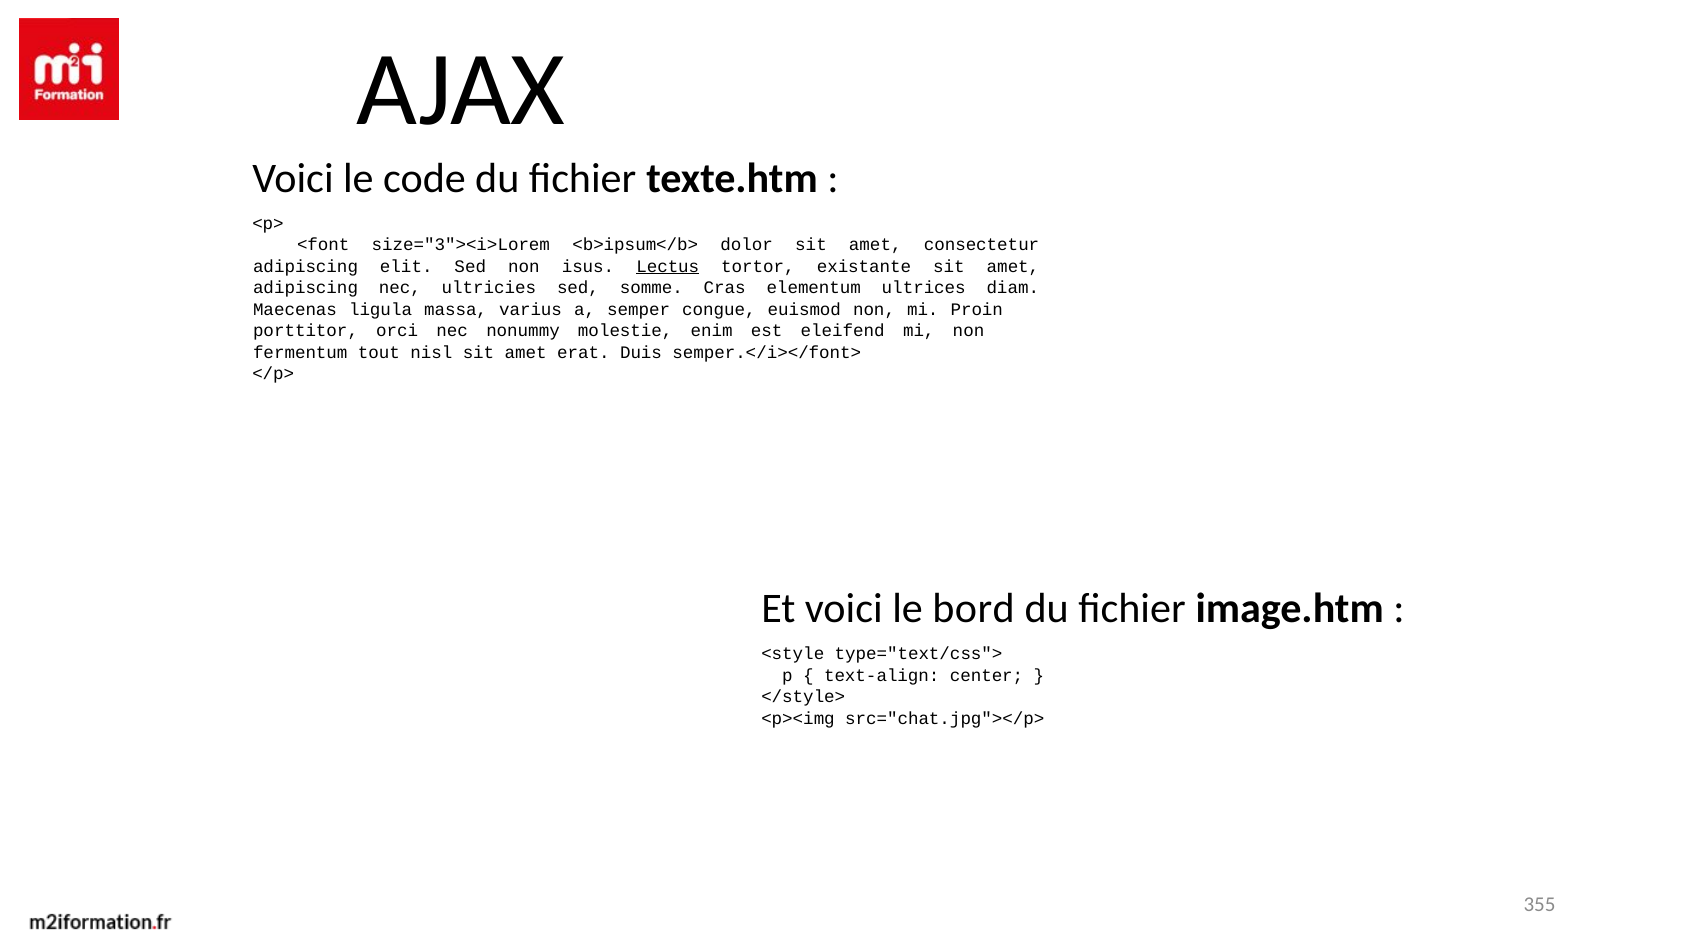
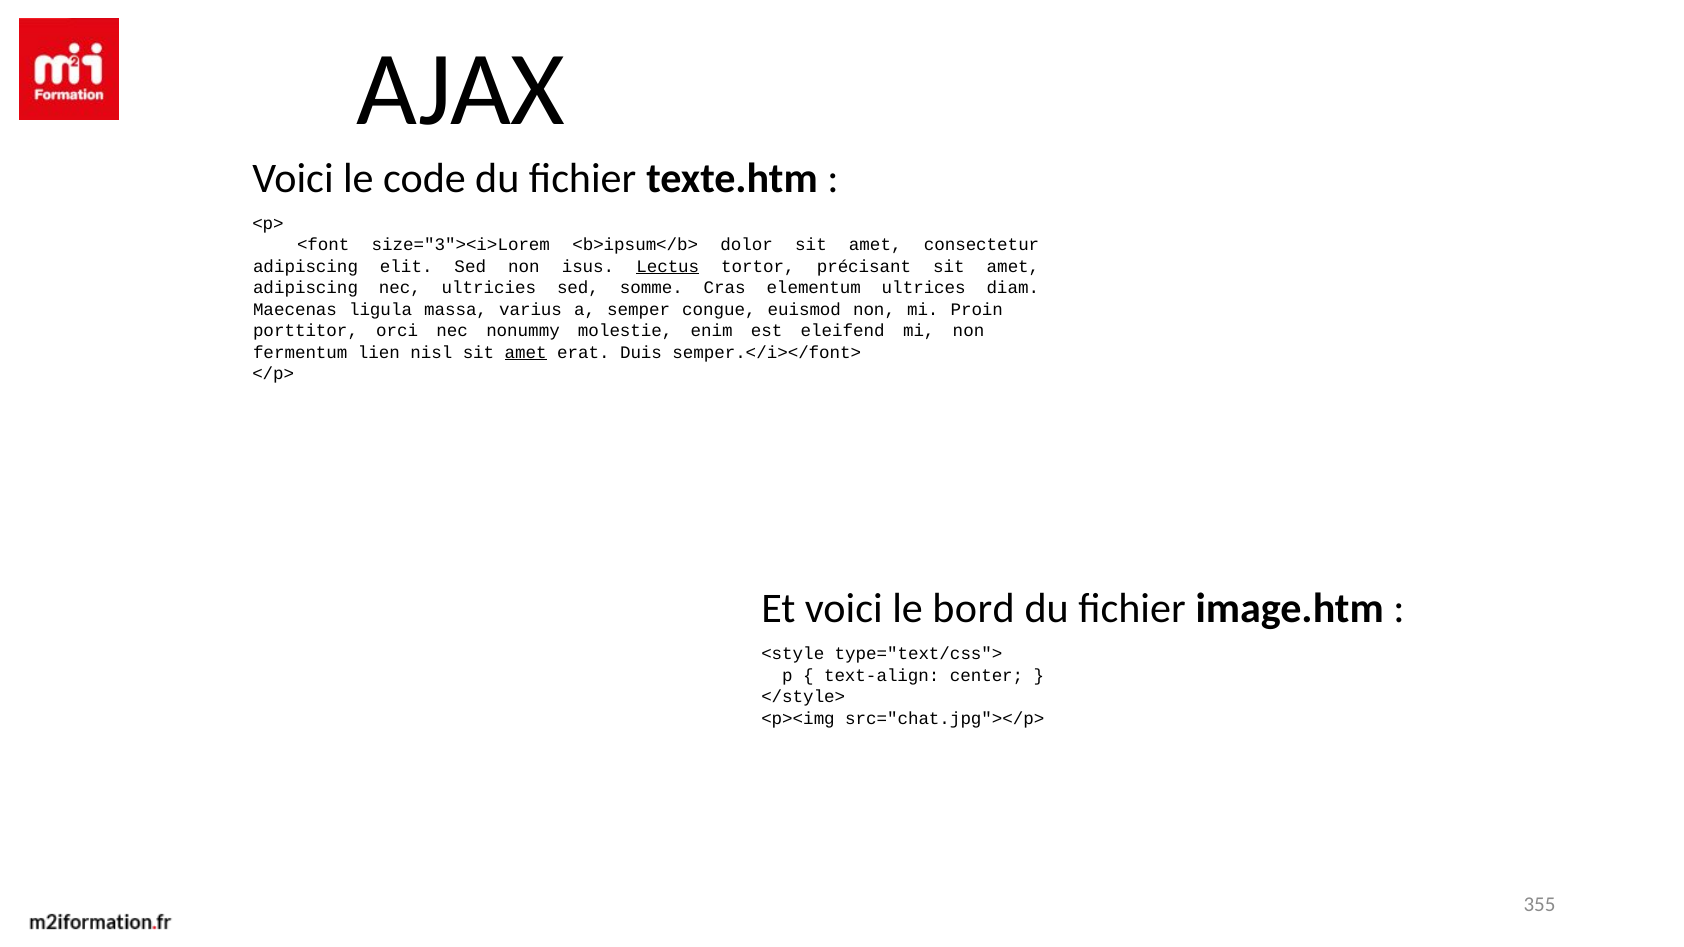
existante: existante -> précisant
tout: tout -> lien
amet at (526, 352) underline: none -> present
